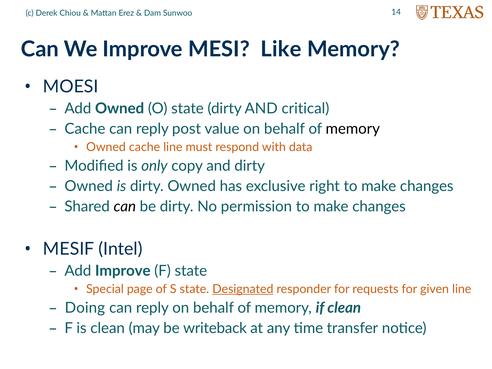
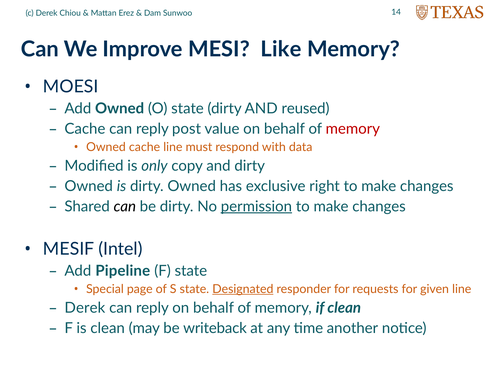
critical: critical -> reused
memory at (353, 129) colour: black -> red
permission underline: none -> present
Add Improve: Improve -> Pipeline
Doing at (85, 308): Doing -> Derek
transfer: transfer -> another
